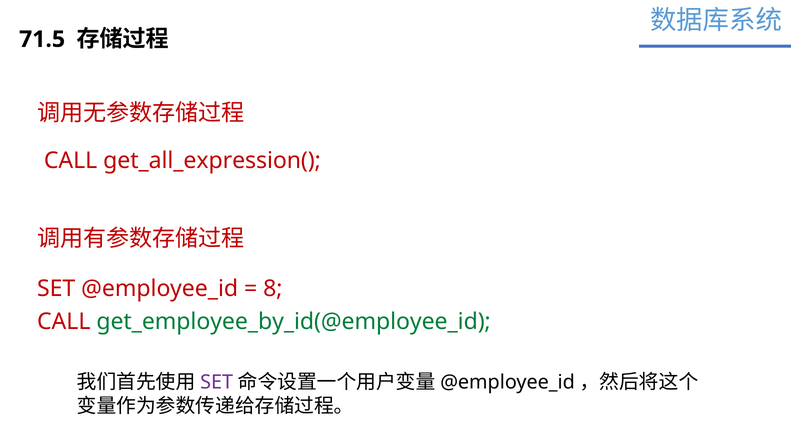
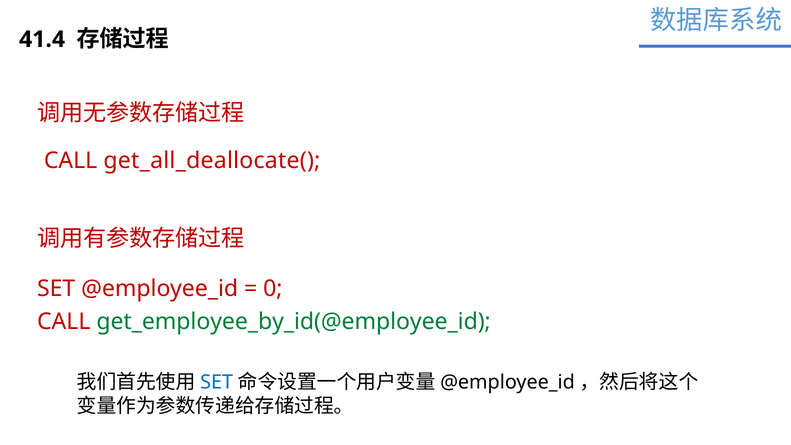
71.5: 71.5 -> 41.4
get_all_expression(: get_all_expression( -> get_all_deallocate(
8: 8 -> 0
SET at (217, 382) colour: purple -> blue
